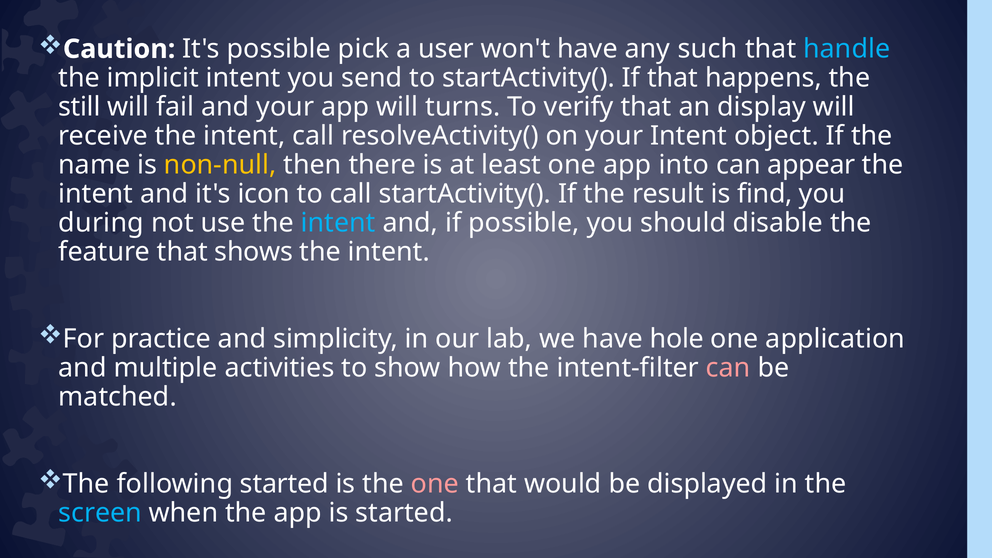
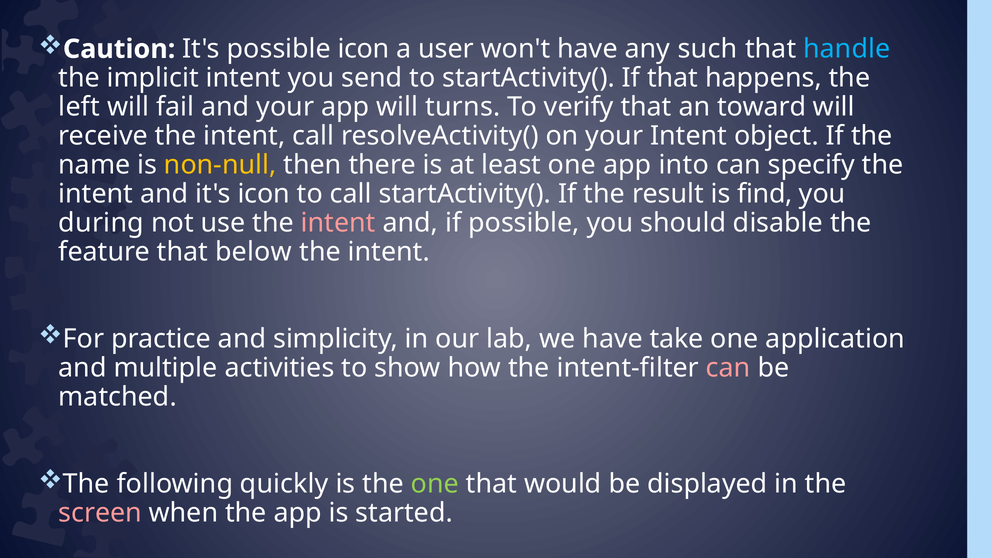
possible pick: pick -> icon
still: still -> left
display: display -> toward
appear: appear -> specify
intent at (338, 223) colour: light blue -> pink
shows: shows -> below
hole: hole -> take
following started: started -> quickly
one at (435, 484) colour: pink -> light green
screen colour: light blue -> pink
